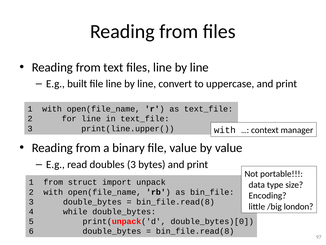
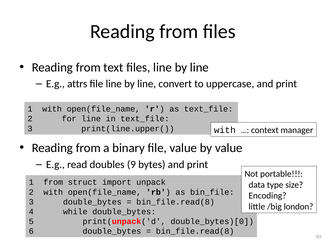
built: built -> attrs
doubles 3: 3 -> 9
